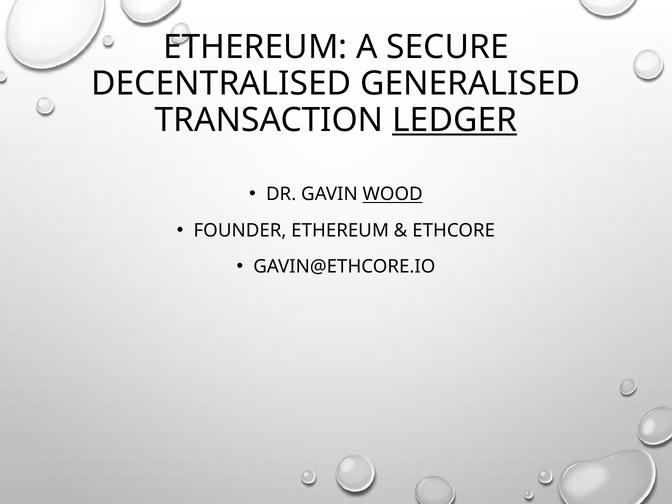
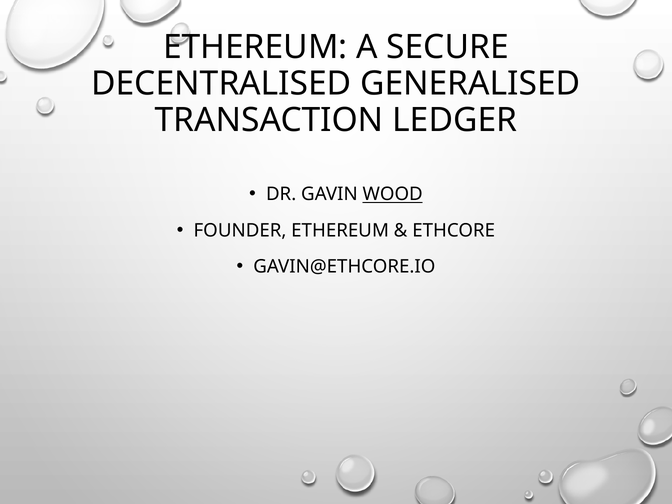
LEDGER underline: present -> none
